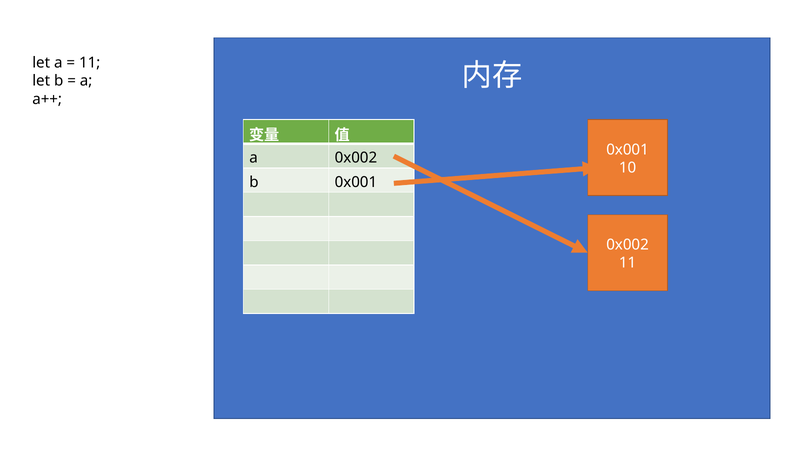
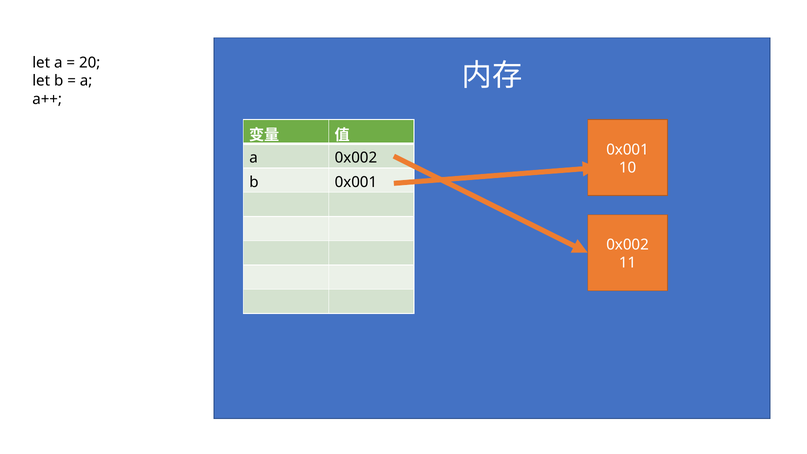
11 at (90, 63): 11 -> 20
